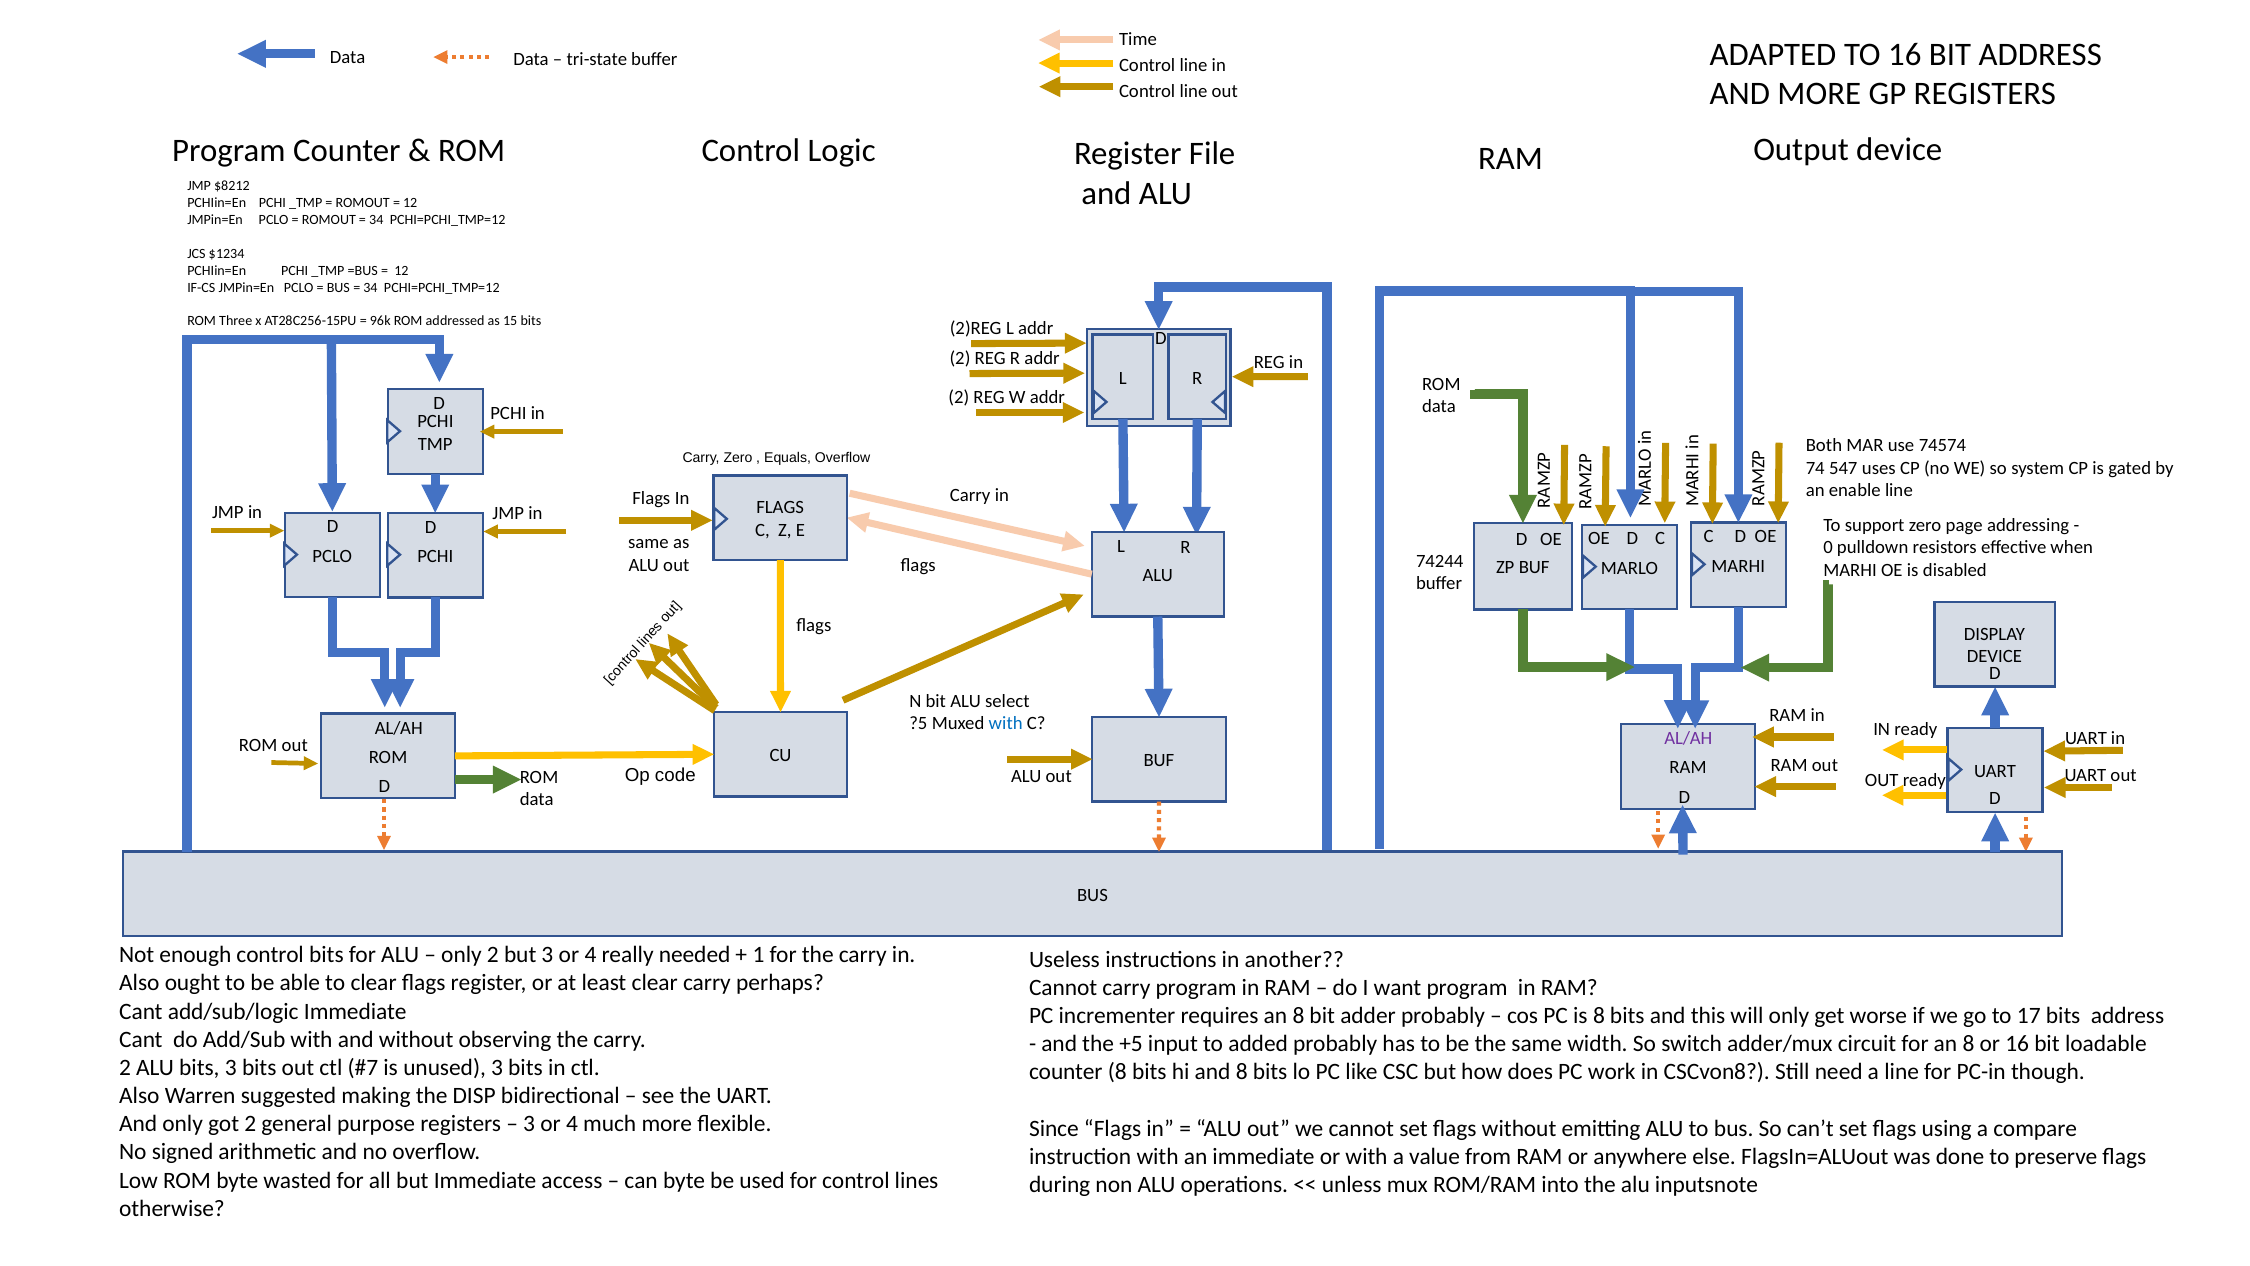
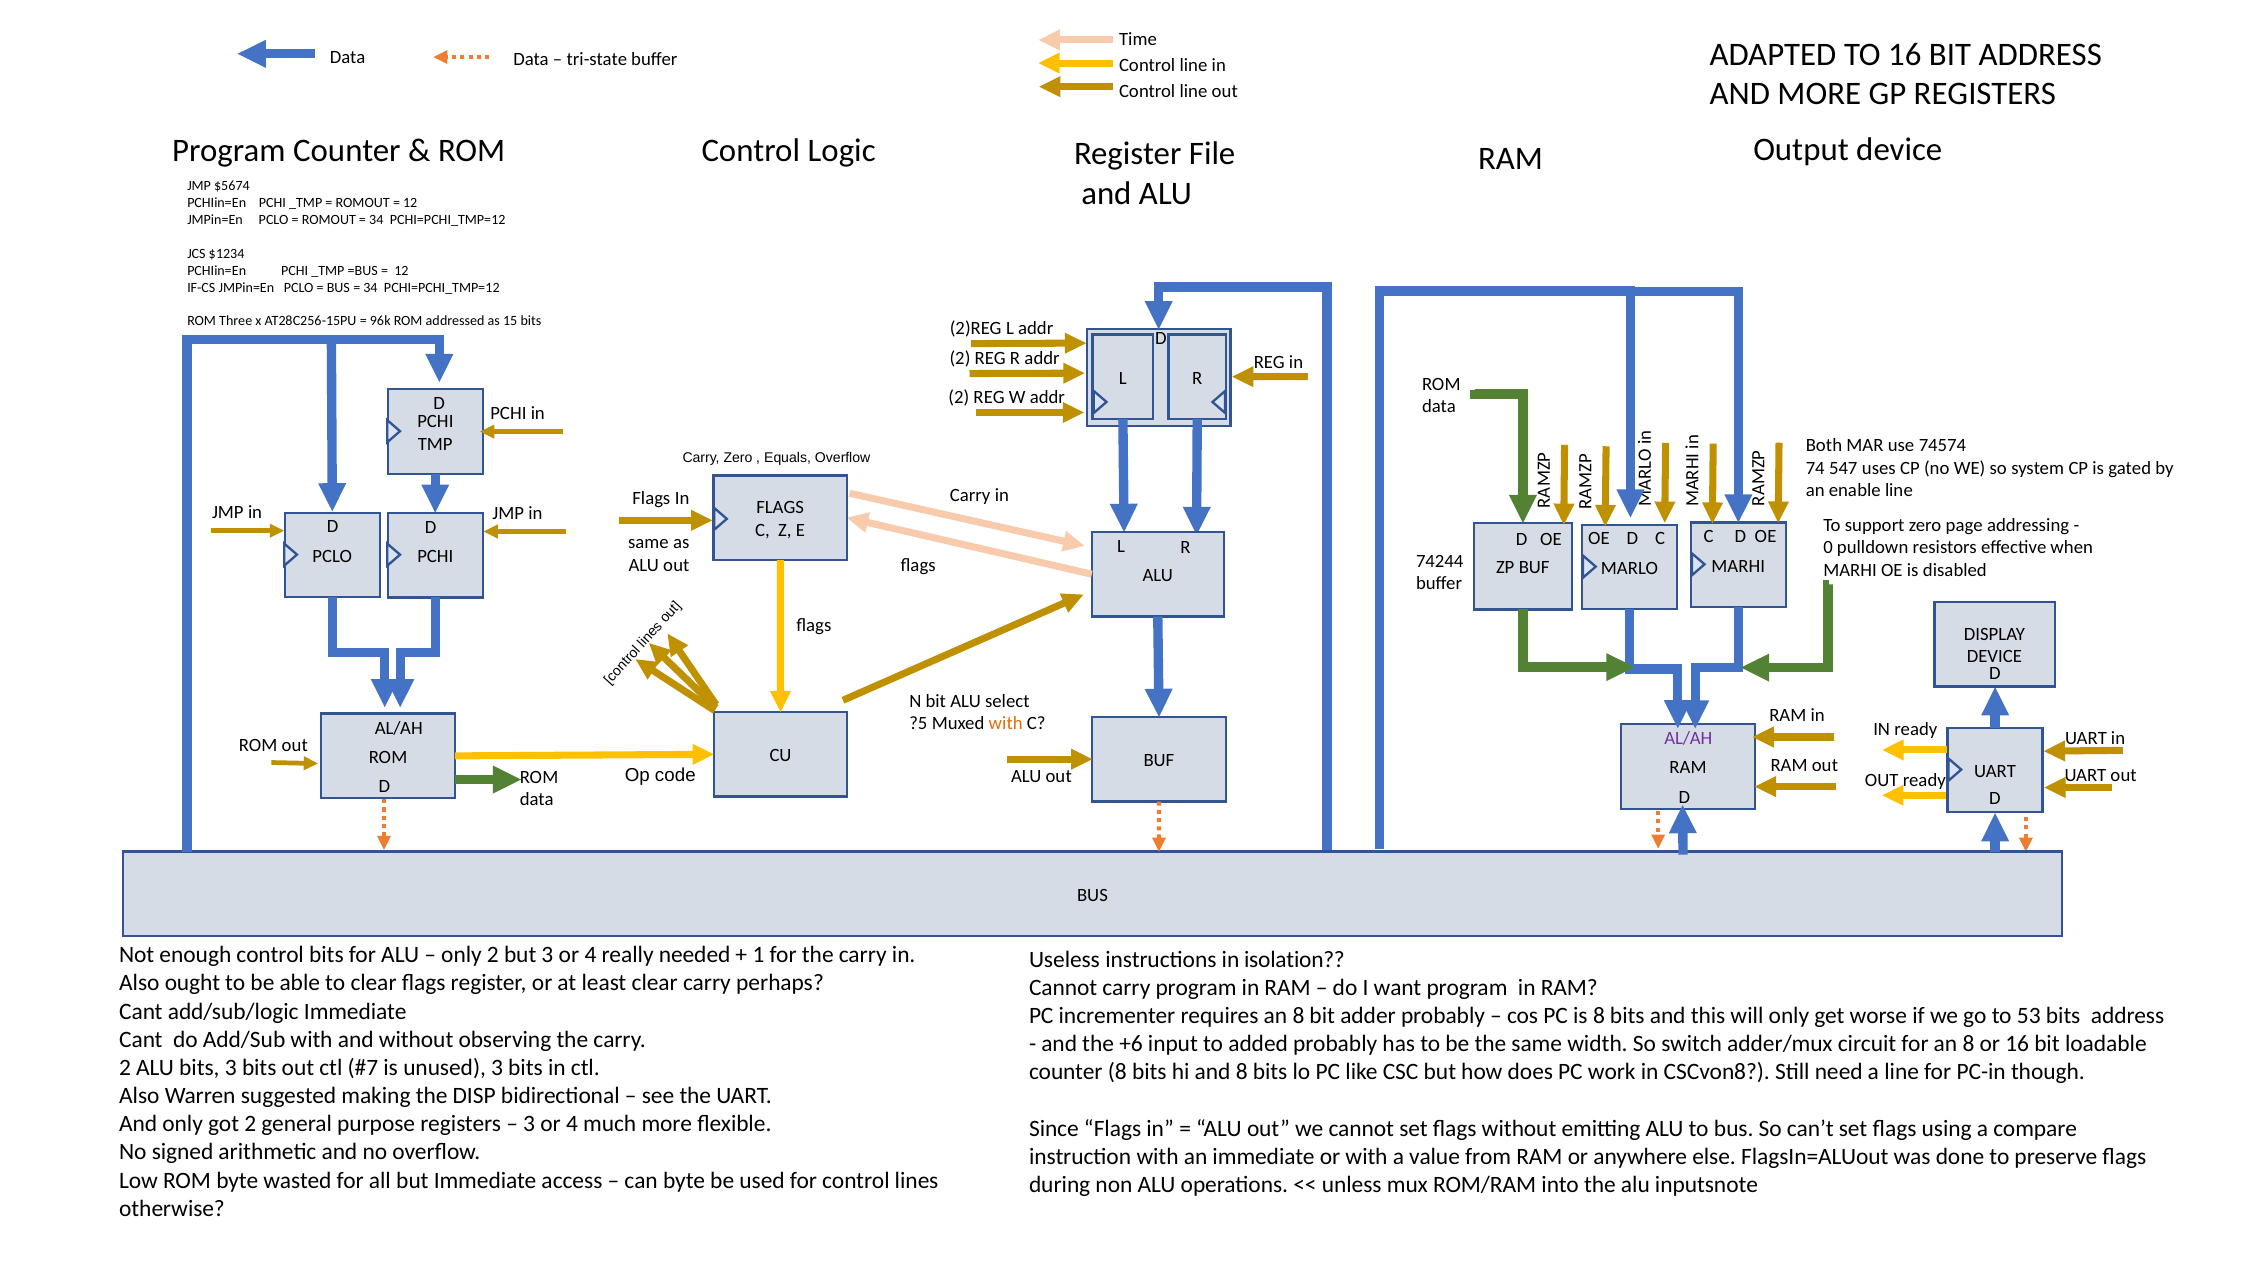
$8212: $8212 -> $5674
with at (1006, 723) colour: blue -> orange
another: another -> isolation
17: 17 -> 53
+5: +5 -> +6
